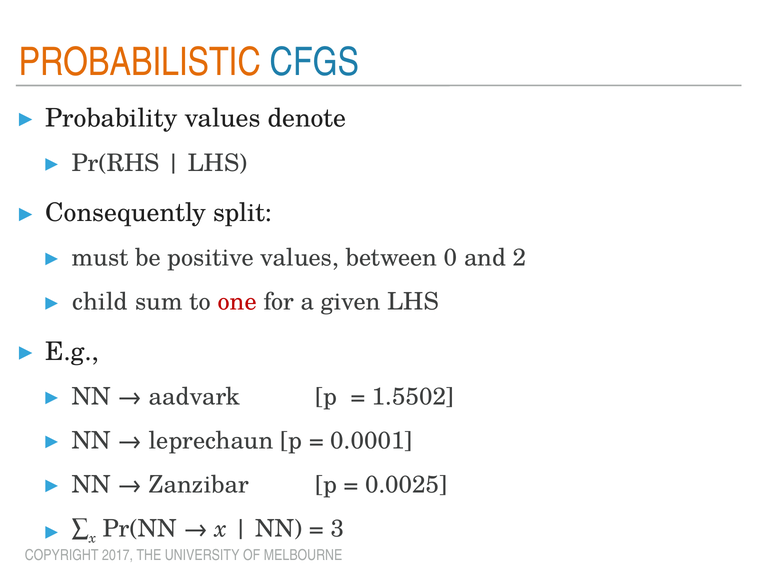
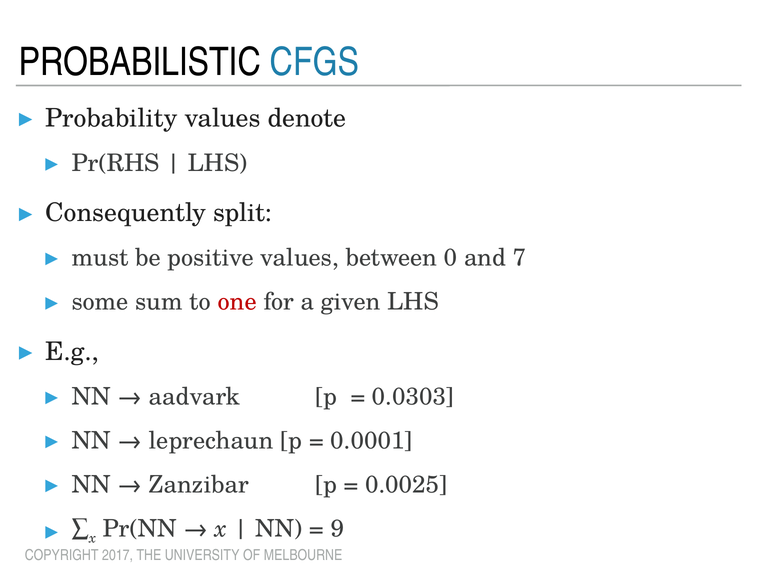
PROBABILISTIC colour: orange -> black
2: 2 -> 7
child: child -> some
1.5502: 1.5502 -> 0.0303
3: 3 -> 9
